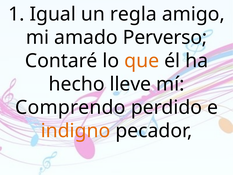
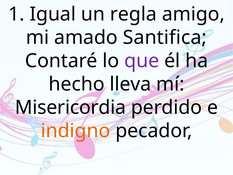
Perverso: Perverso -> Santifica
que colour: orange -> purple
lleve: lleve -> lleva
Comprendo: Comprendo -> Misericordia
